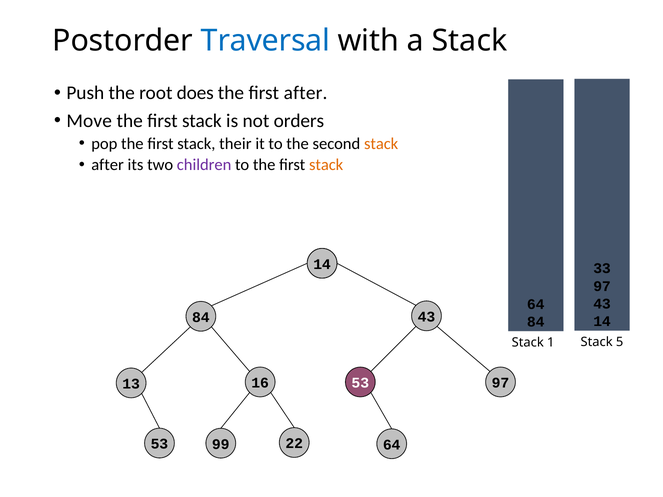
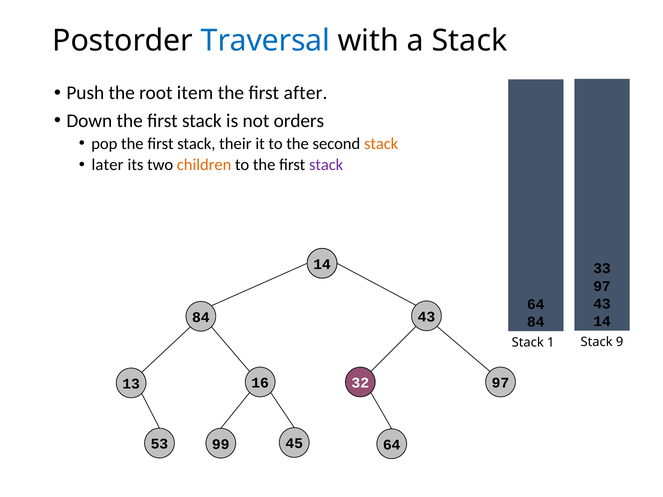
does: does -> item
Move: Move -> Down
after at (108, 165): after -> later
children colour: purple -> orange
stack at (326, 165) colour: orange -> purple
5: 5 -> 9
16 53: 53 -> 32
22: 22 -> 45
